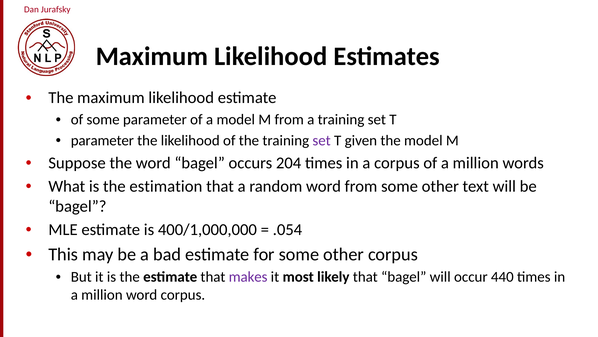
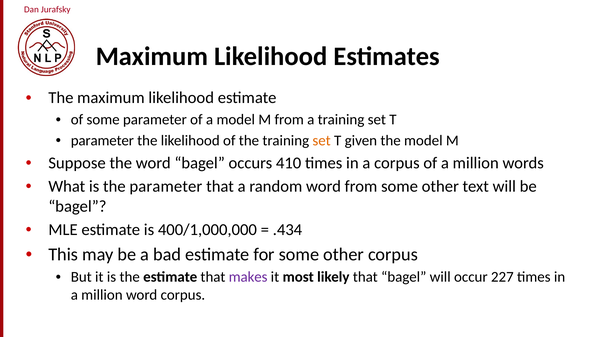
set at (322, 140) colour: purple -> orange
204: 204 -> 410
the estimation: estimation -> parameter
.054: .054 -> .434
440: 440 -> 227
